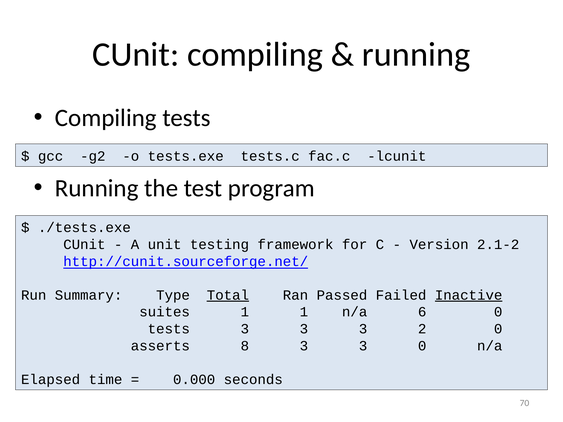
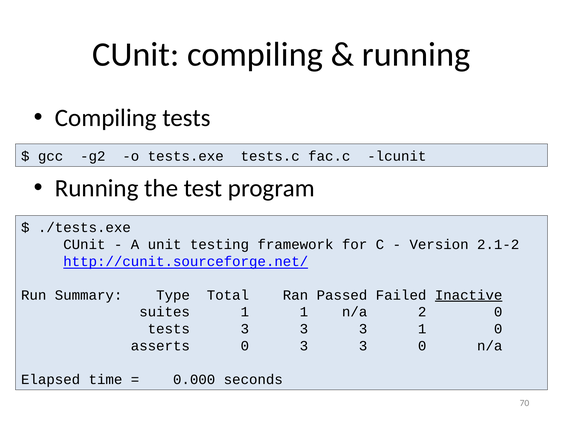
Total underline: present -> none
6: 6 -> 2
3 2: 2 -> 1
asserts 8: 8 -> 0
